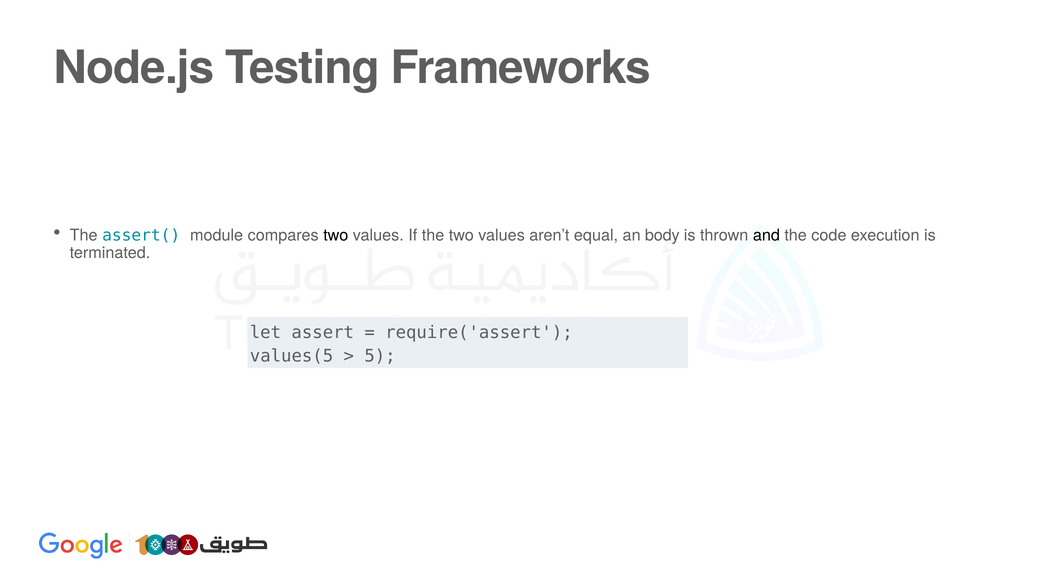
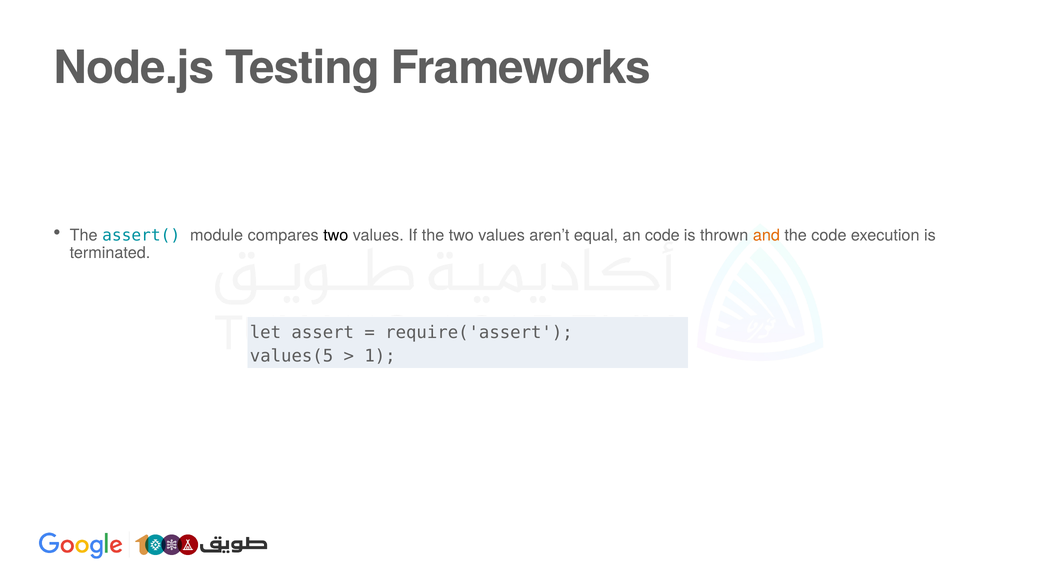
an body: body -> code
and colour: black -> orange
5: 5 -> 1
